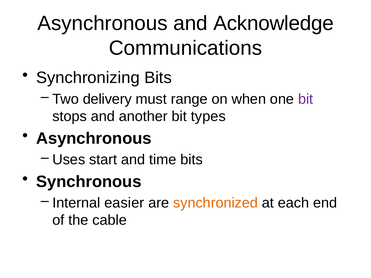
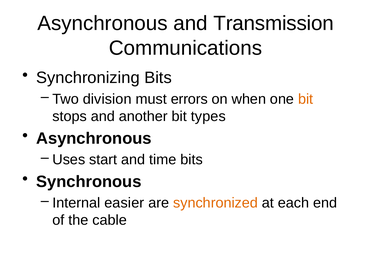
Acknowledge: Acknowledge -> Transmission
delivery: delivery -> division
range: range -> errors
bit at (306, 99) colour: purple -> orange
